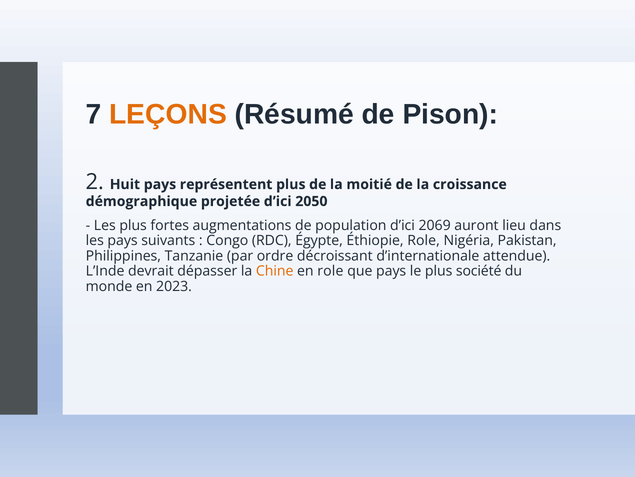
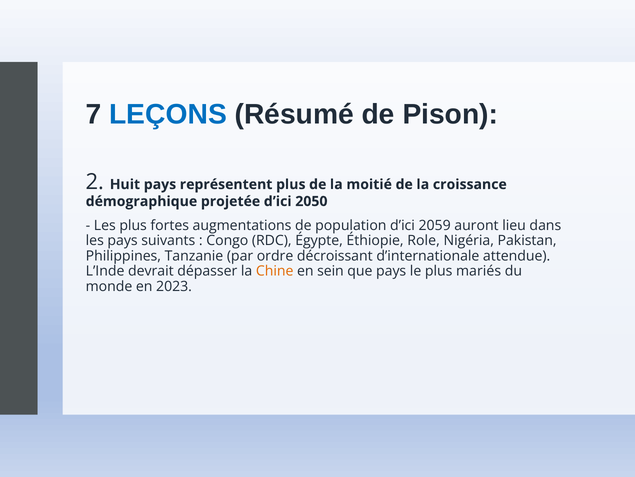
LEÇONS colour: orange -> blue
2069: 2069 -> 2059
en role: role -> sein
société: société -> mariés
